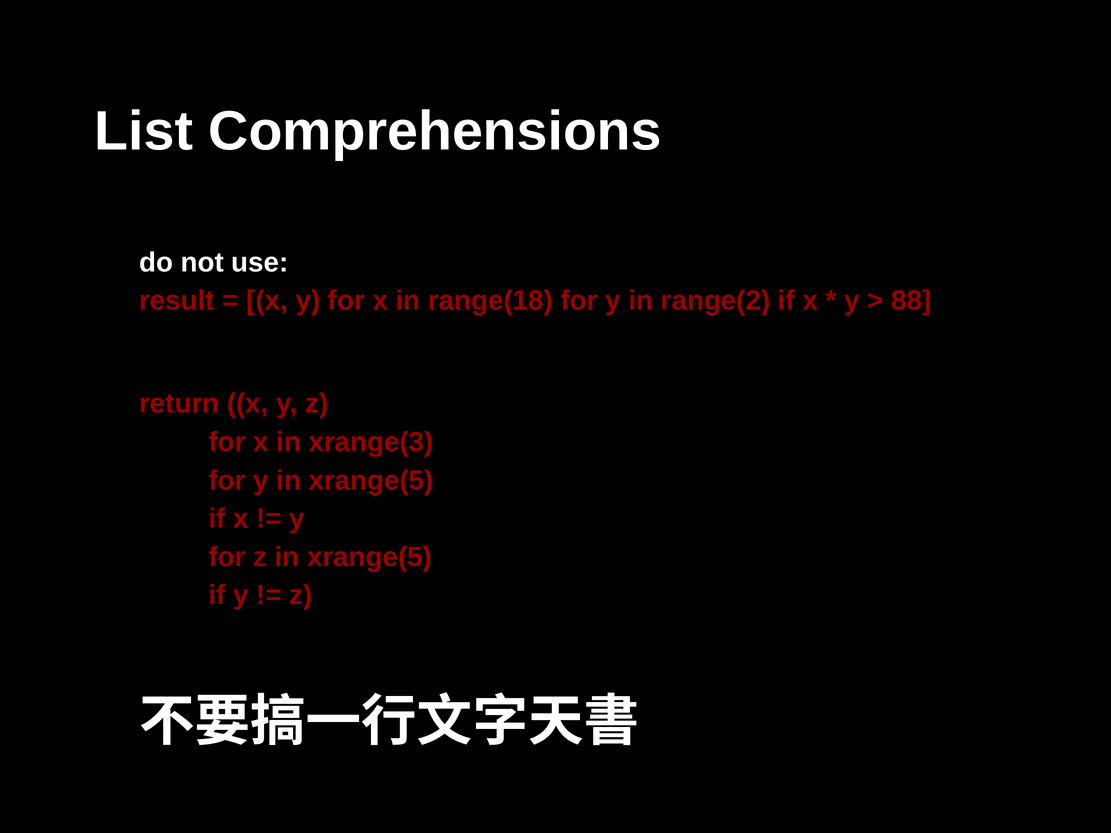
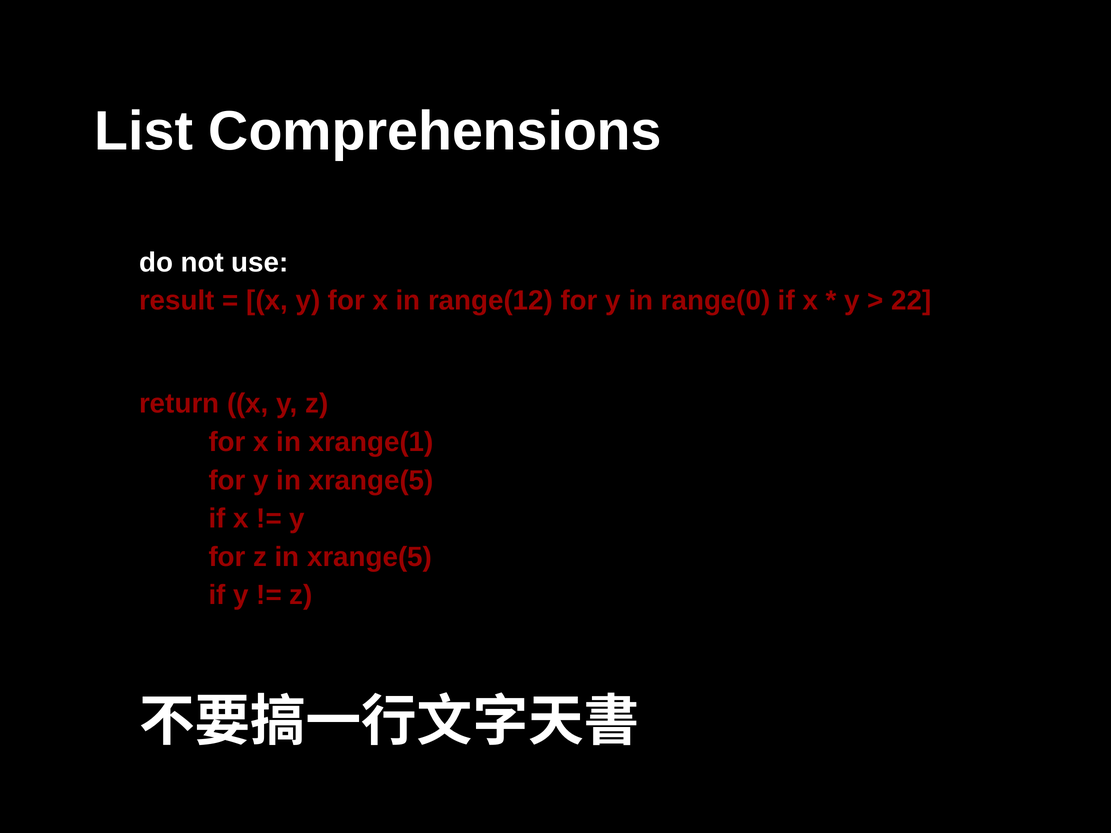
range(18: range(18 -> range(12
range(2: range(2 -> range(0
88: 88 -> 22
xrange(3: xrange(3 -> xrange(1
